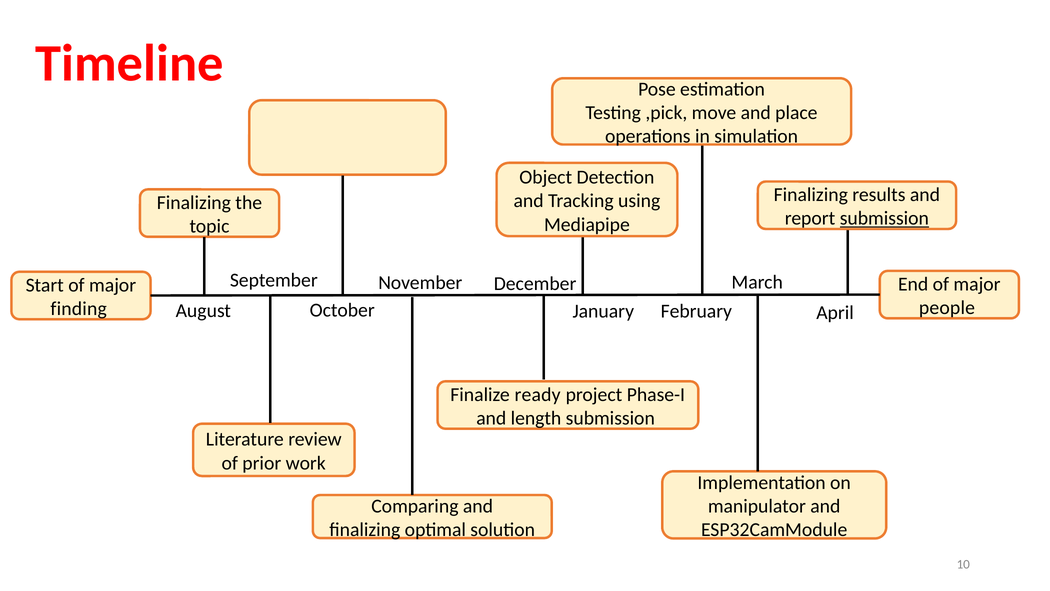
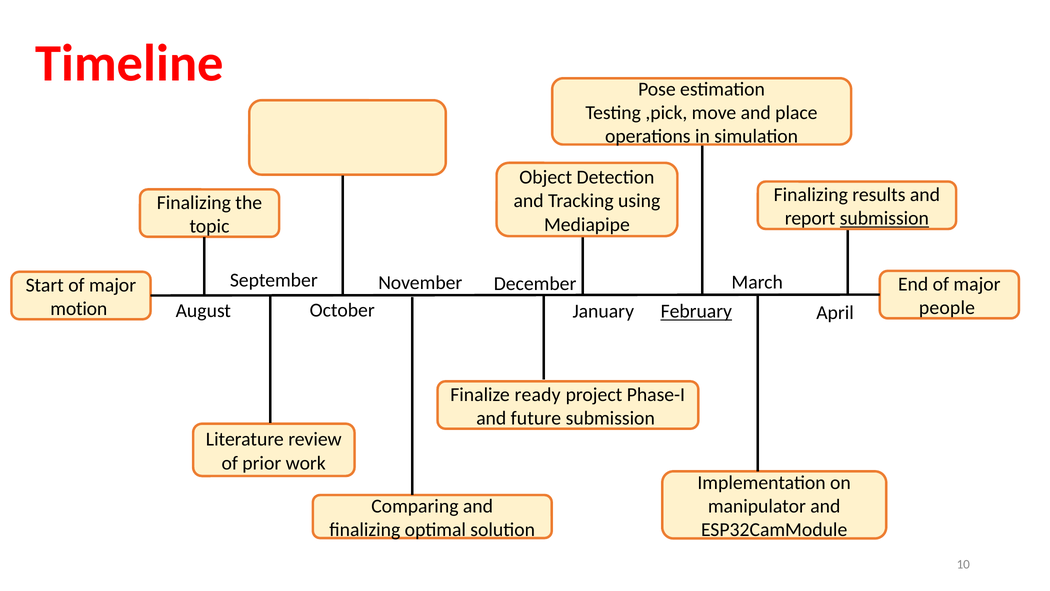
finding: finding -> motion
February underline: none -> present
length: length -> future
